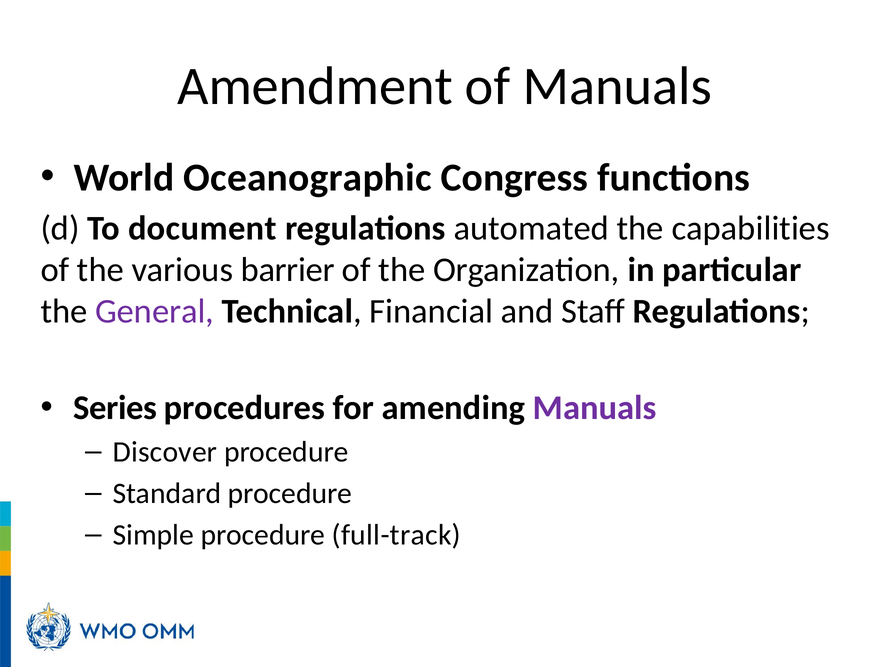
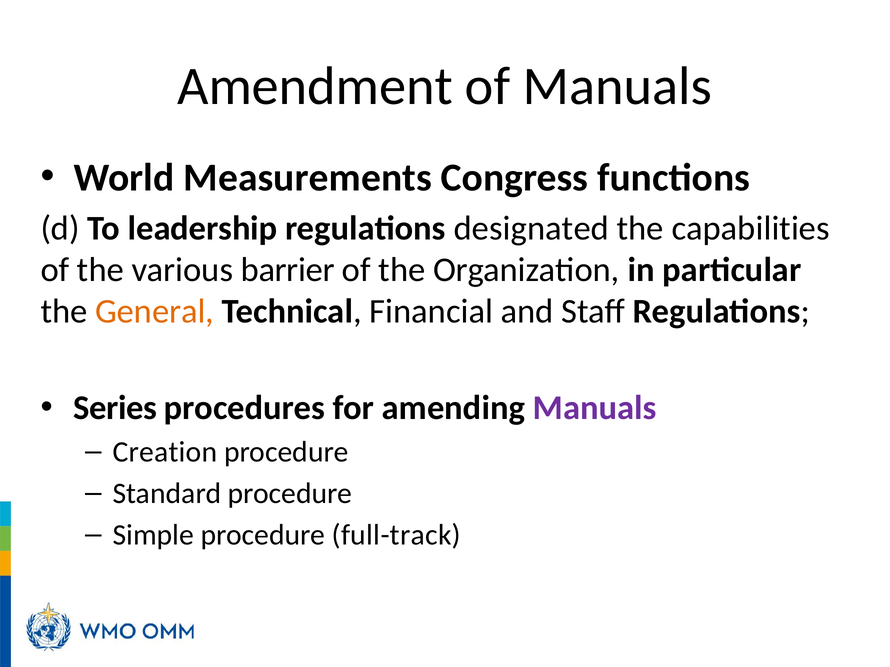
Oceanographic: Oceanographic -> Measurements
document: document -> leadership
automated: automated -> designated
General colour: purple -> orange
Discover: Discover -> Creation
